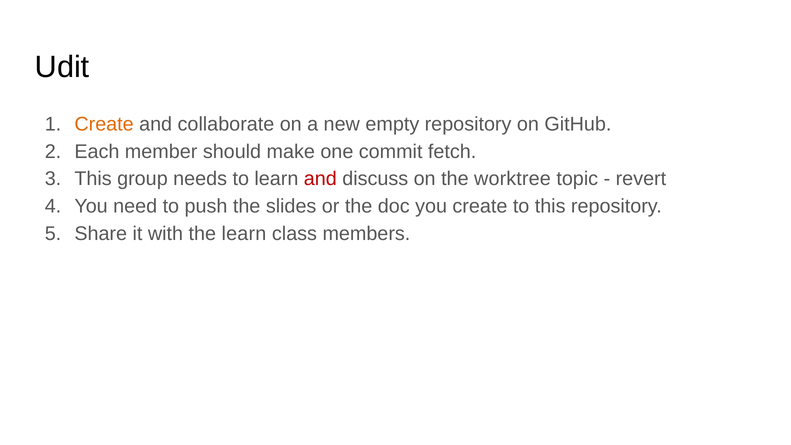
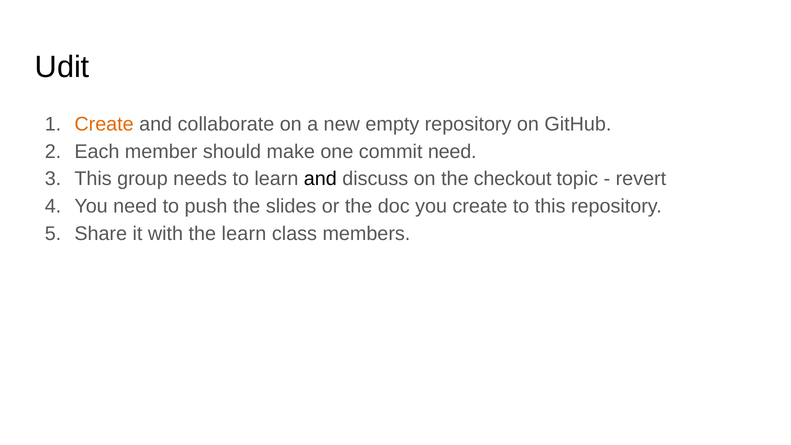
commit fetch: fetch -> need
and at (320, 179) colour: red -> black
worktree: worktree -> checkout
